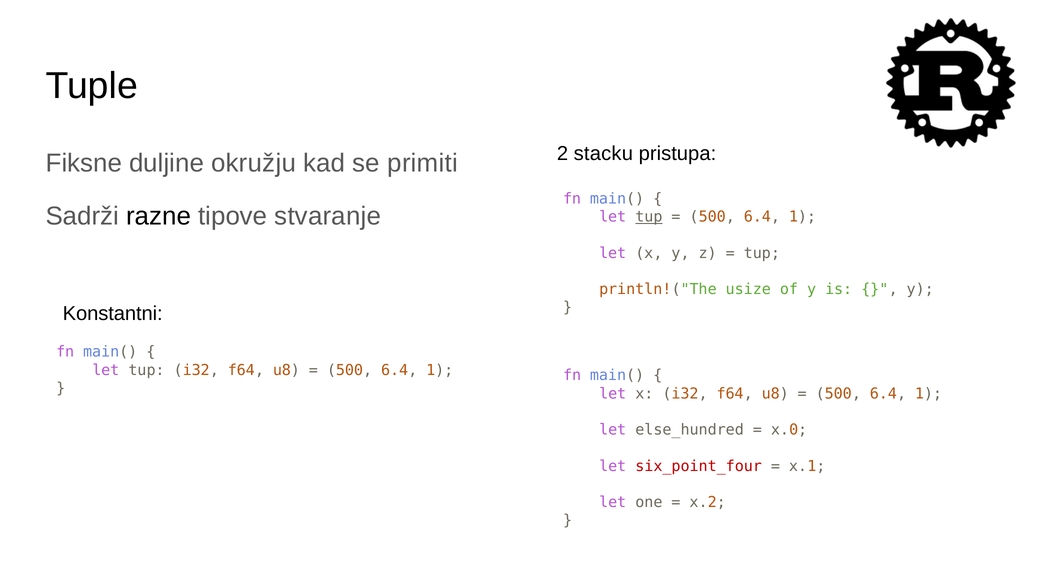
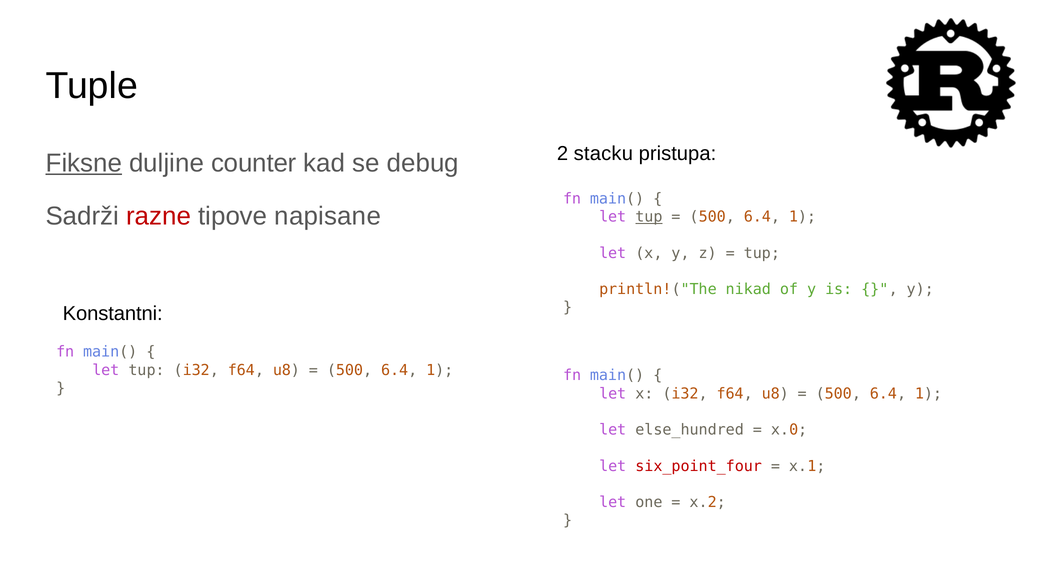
Fiksne underline: none -> present
okružju: okružju -> counter
primiti: primiti -> debug
razne colour: black -> red
stvaranje: stvaranje -> napisane
usize: usize -> nikad
